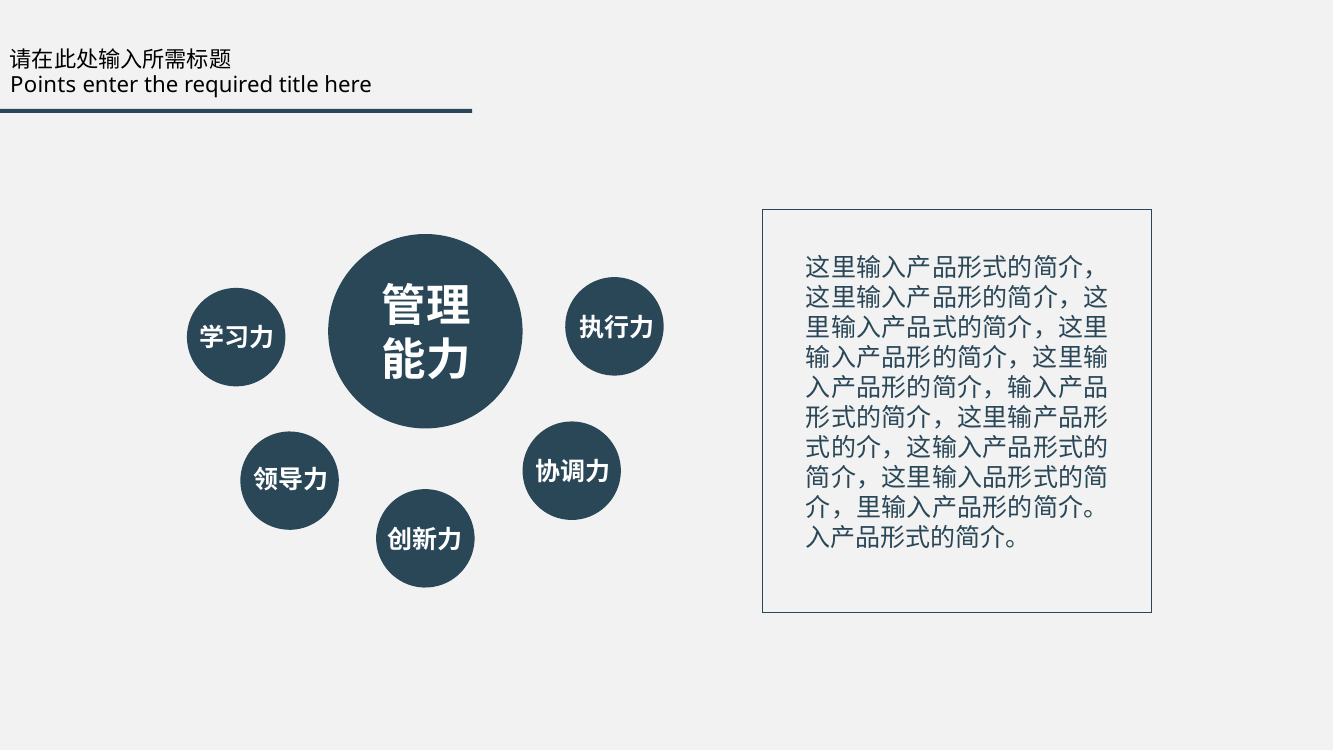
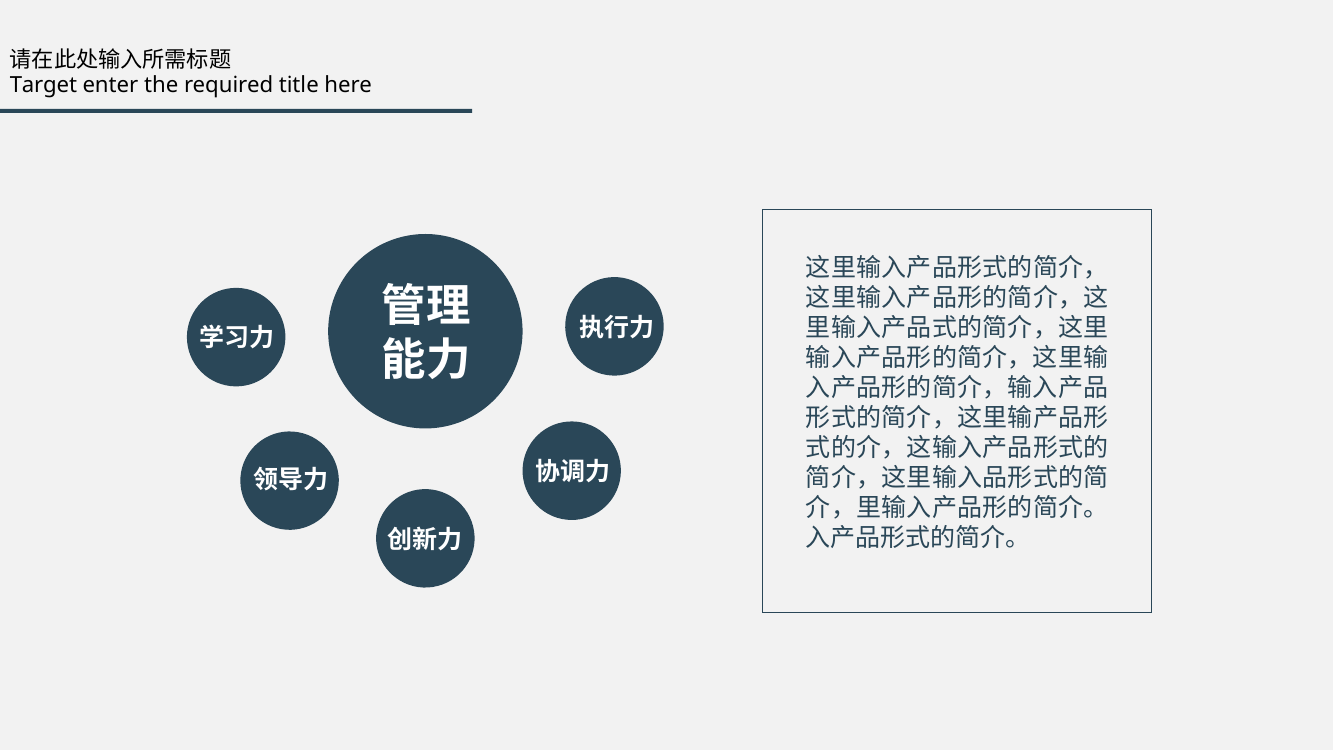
Points: Points -> Target
